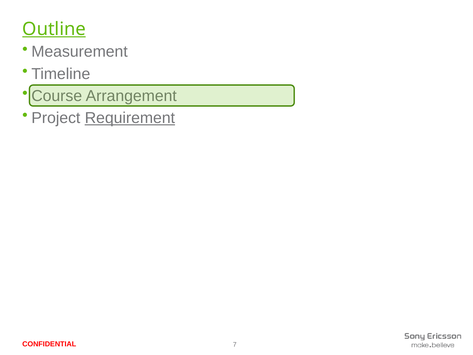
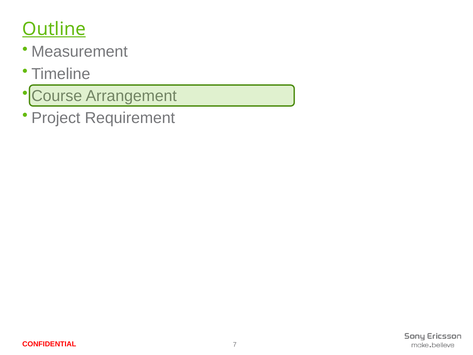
Requirement underline: present -> none
